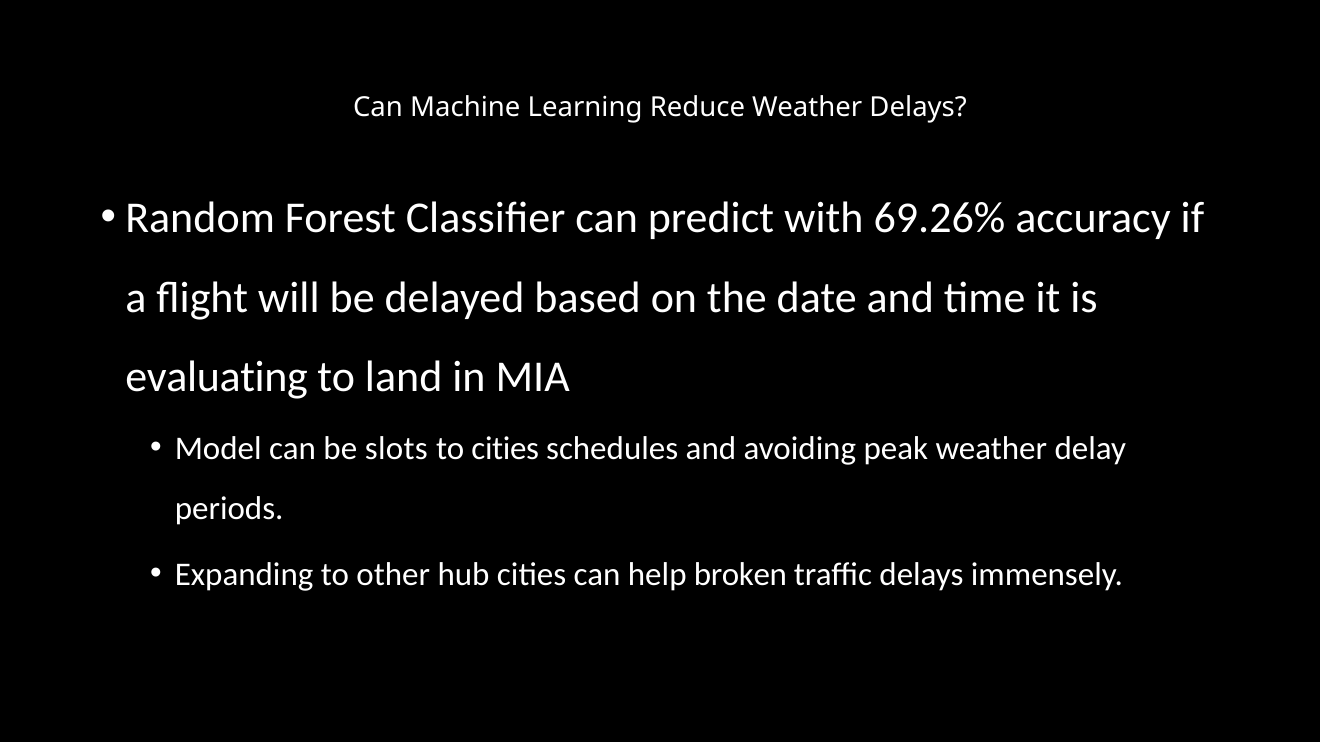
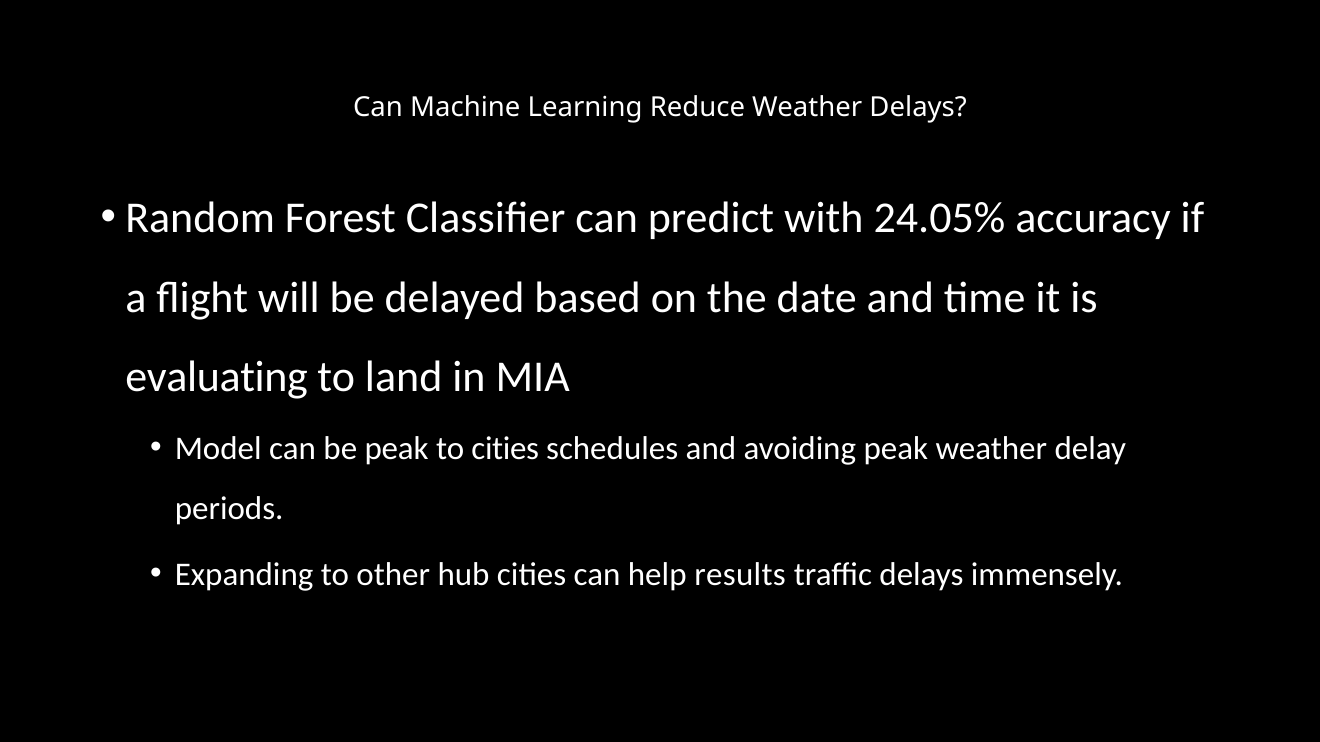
69.26%: 69.26% -> 24.05%
be slots: slots -> peak
broken: broken -> results
